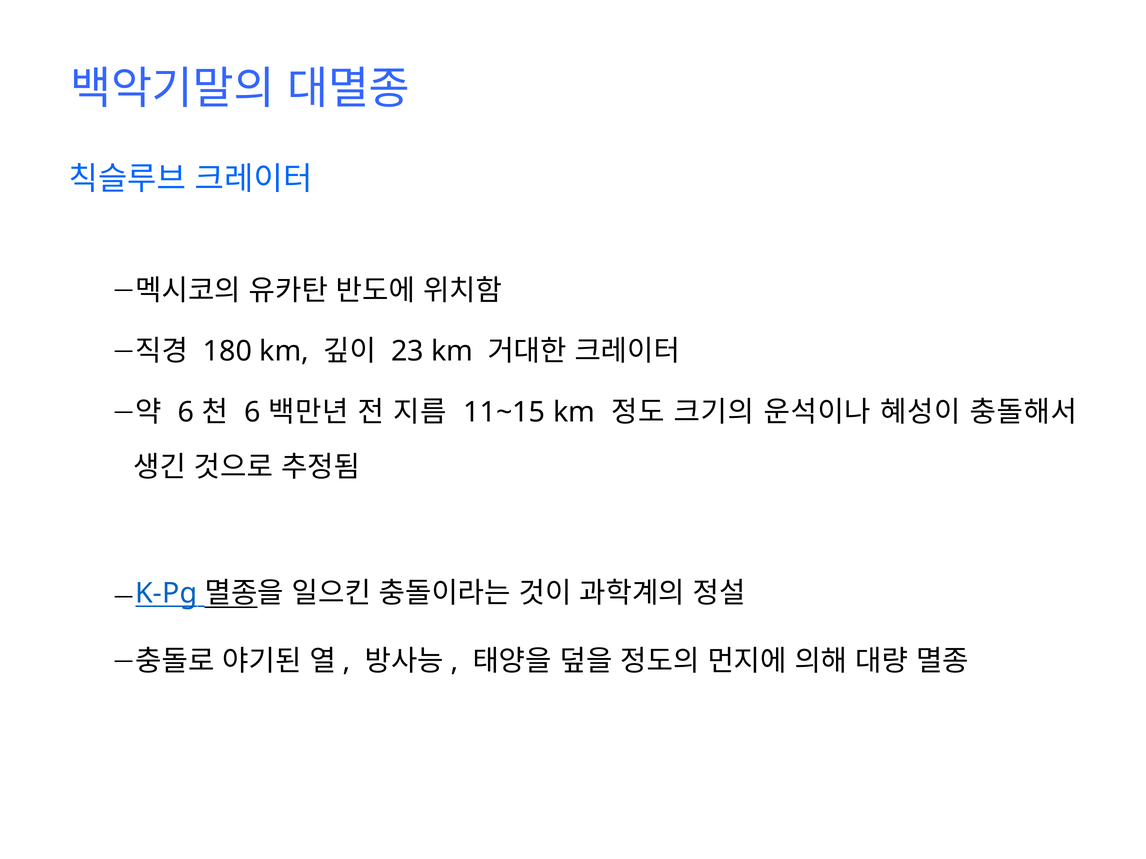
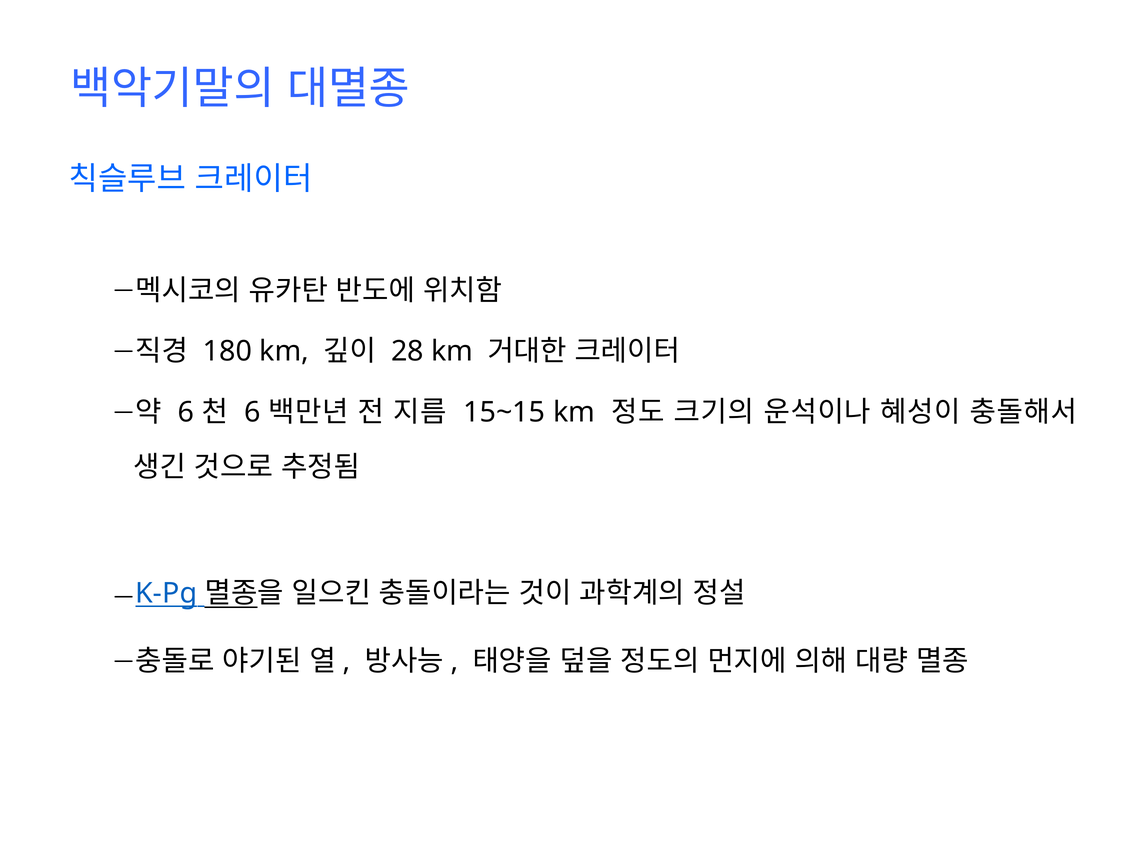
23: 23 -> 28
11~15: 11~15 -> 15~15
